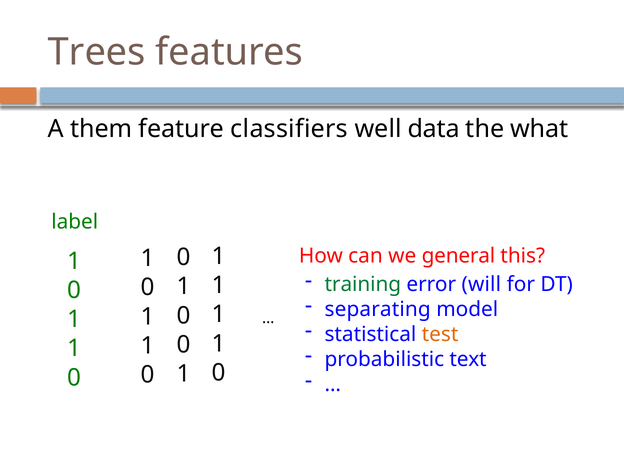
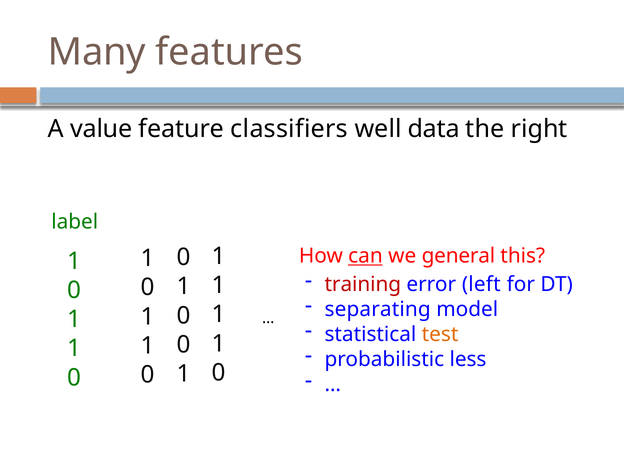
Trees: Trees -> Many
them: them -> value
what: what -> right
can underline: none -> present
training colour: green -> red
will: will -> left
text: text -> less
